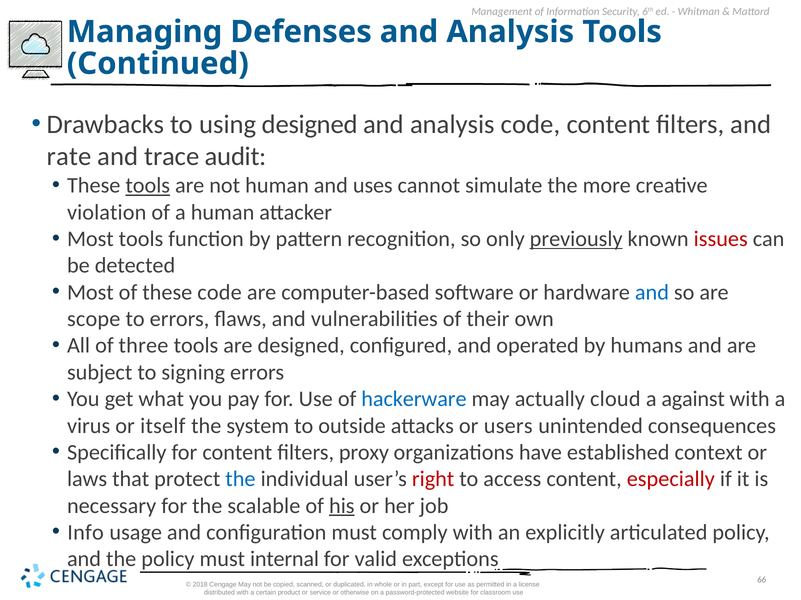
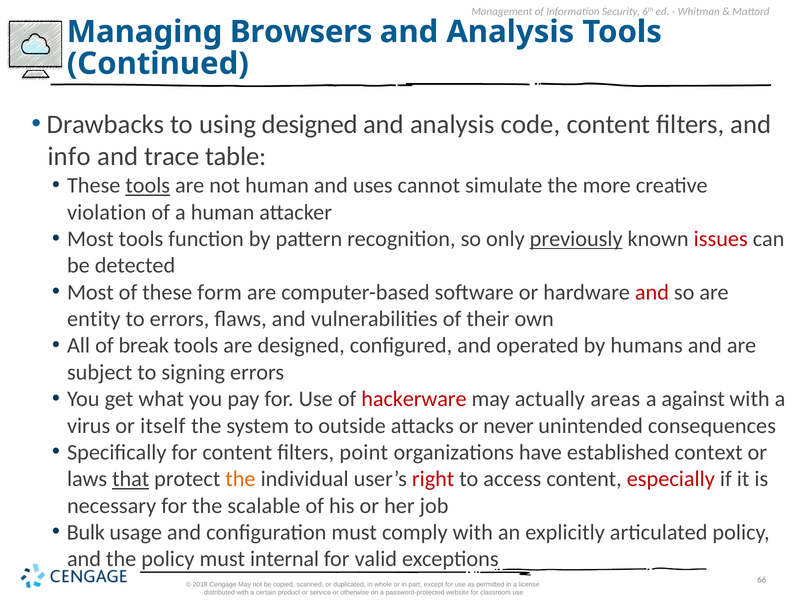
Defenses: Defenses -> Browsers
rate: rate -> info
audit: audit -> table
these code: code -> form
and at (652, 293) colour: blue -> red
scope: scope -> entity
three: three -> break
hackerware colour: blue -> red
cloud: cloud -> areas
users: users -> never
proxy: proxy -> point
that underline: none -> present
the at (240, 480) colour: blue -> orange
his underline: present -> none
Info: Info -> Bulk
